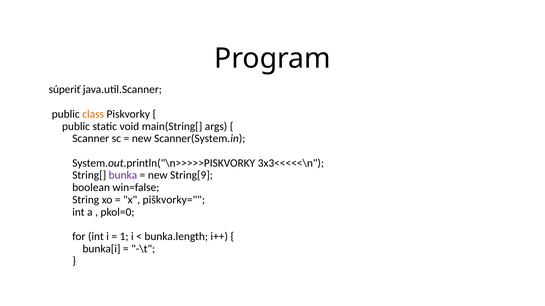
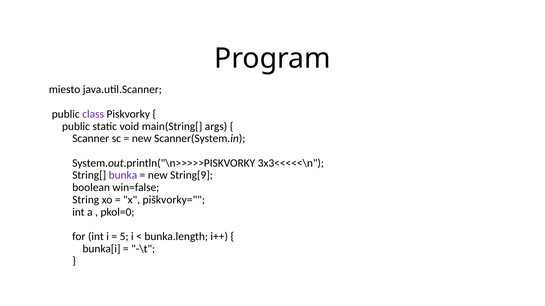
súperiť: súperiť -> miesto
class colour: orange -> purple
1: 1 -> 5
